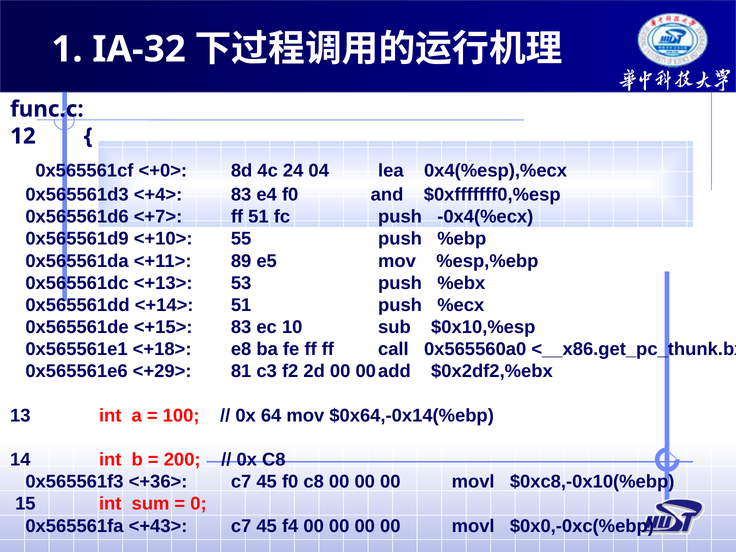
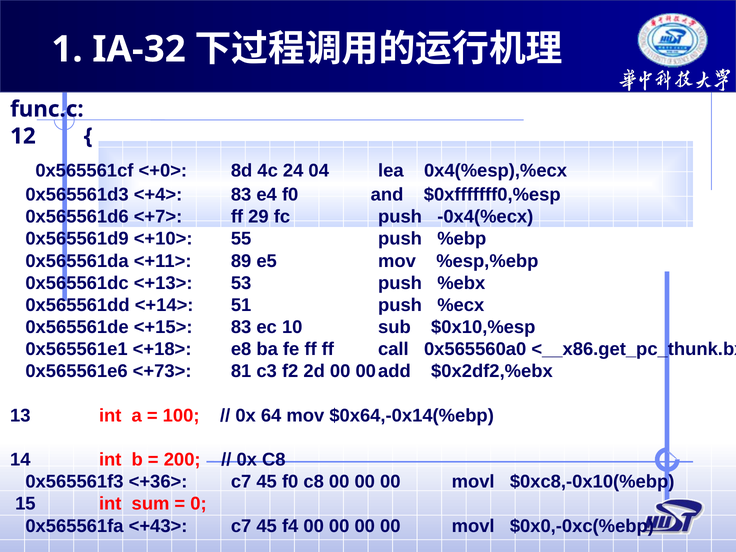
ff 51: 51 -> 29
<+29>: <+29> -> <+73>
